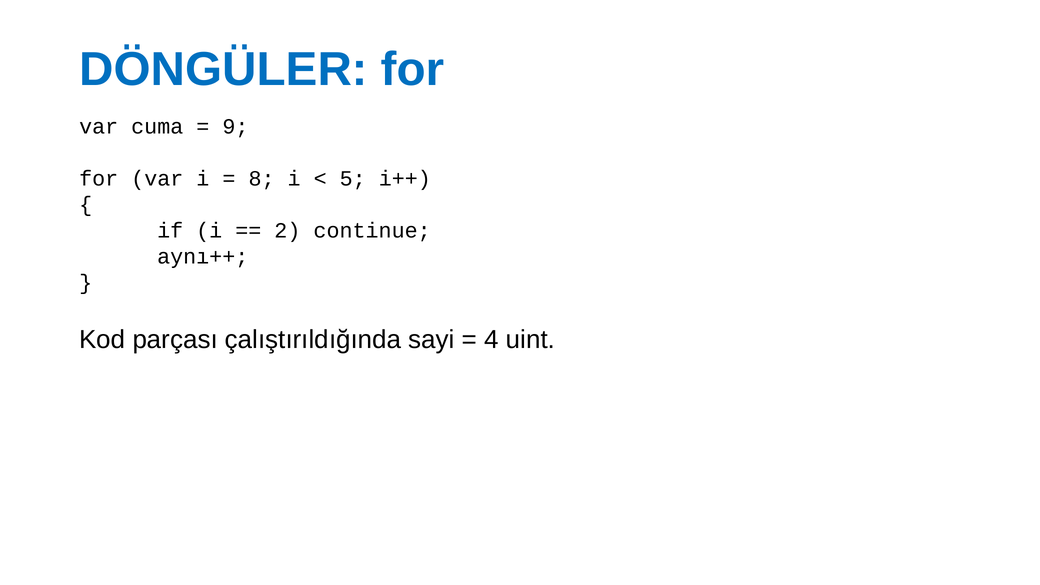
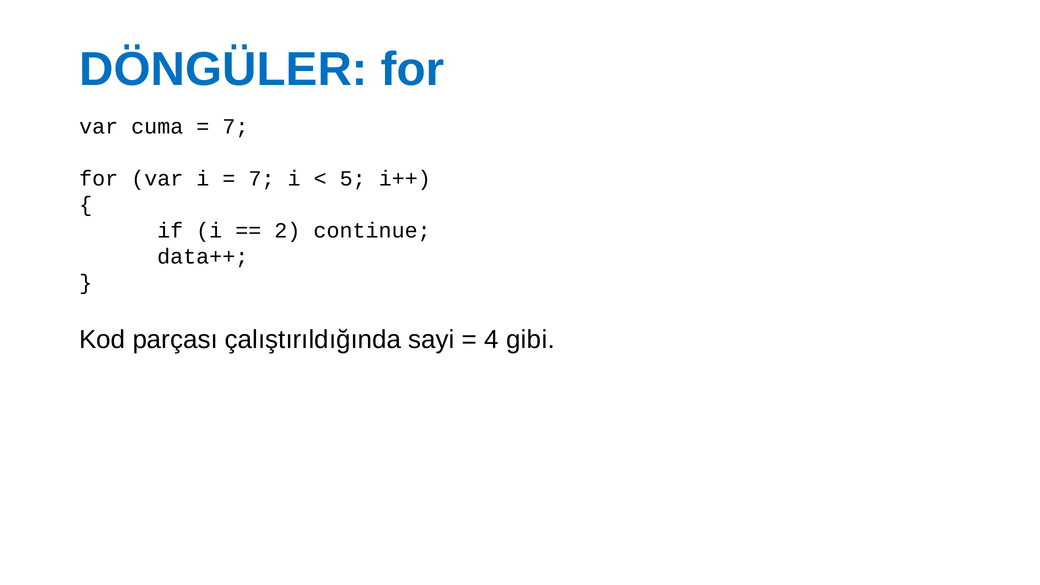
9 at (235, 126): 9 -> 7
8 at (262, 178): 8 -> 7
aynı++: aynı++ -> data++
uint: uint -> gibi
